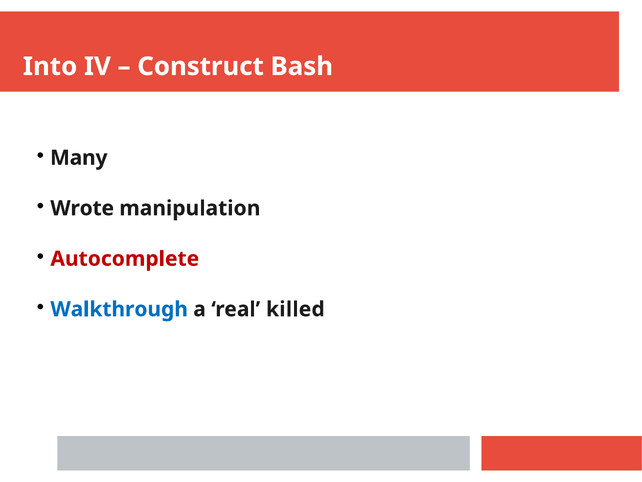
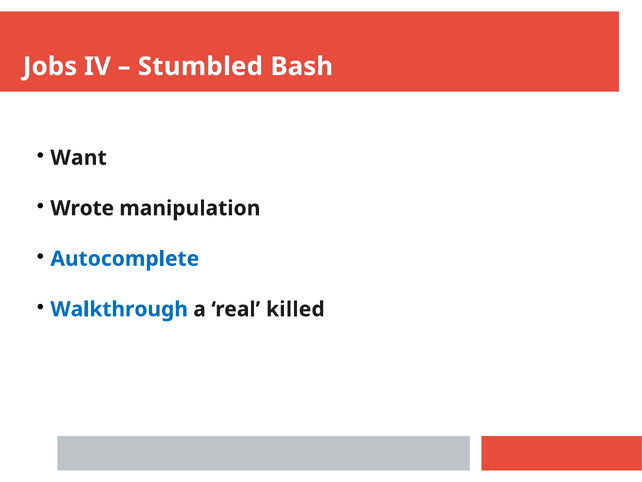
Into: Into -> Jobs
Construct: Construct -> Stumbled
Many: Many -> Want
Autocomplete colour: red -> blue
